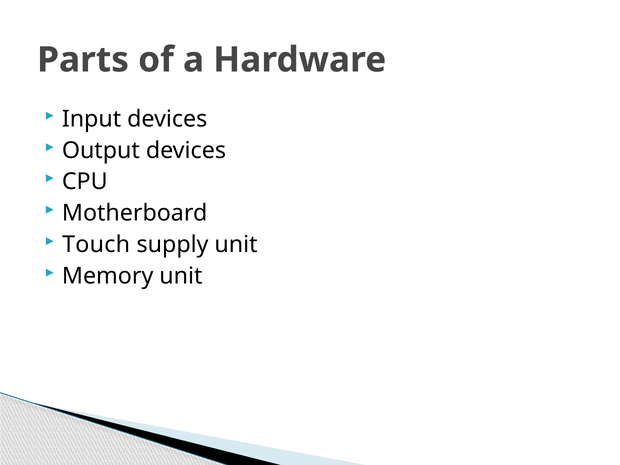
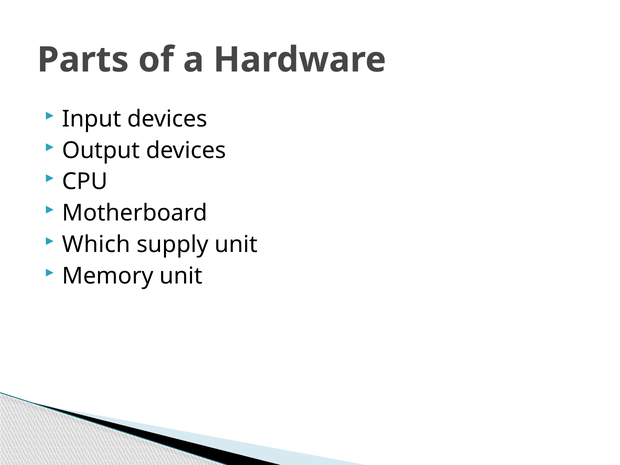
Touch: Touch -> Which
